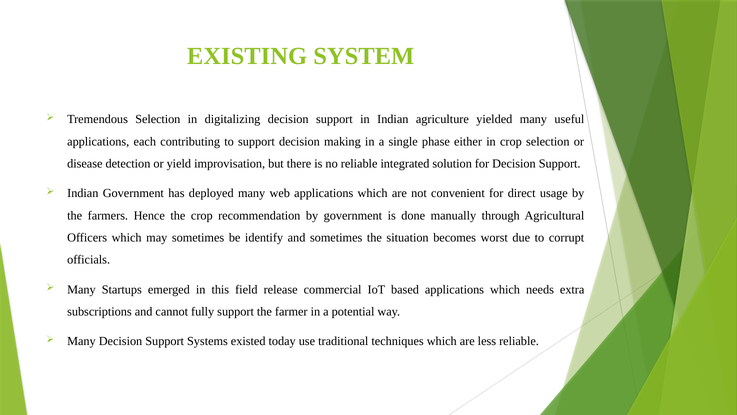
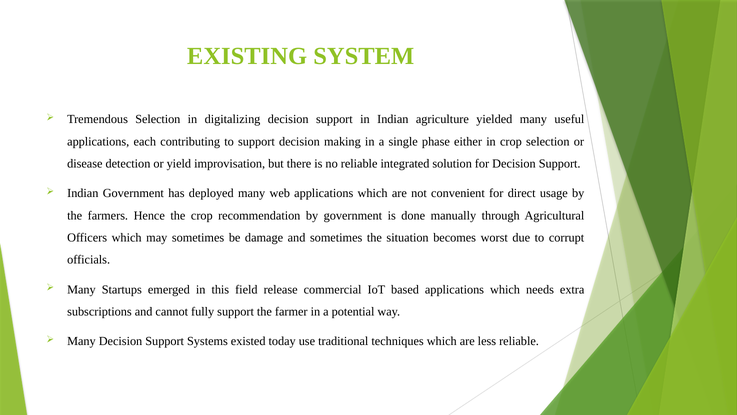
identify: identify -> damage
